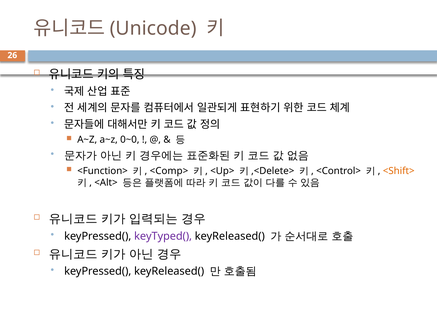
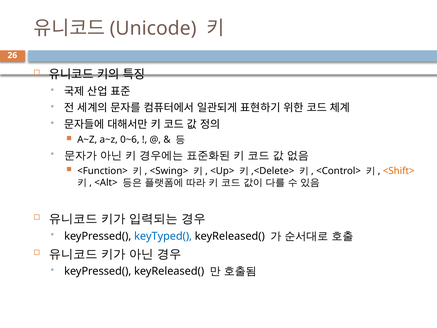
0~0: 0~0 -> 0~6
<Comp>: <Comp> -> <Swing>
keyTyped( colour: purple -> blue
